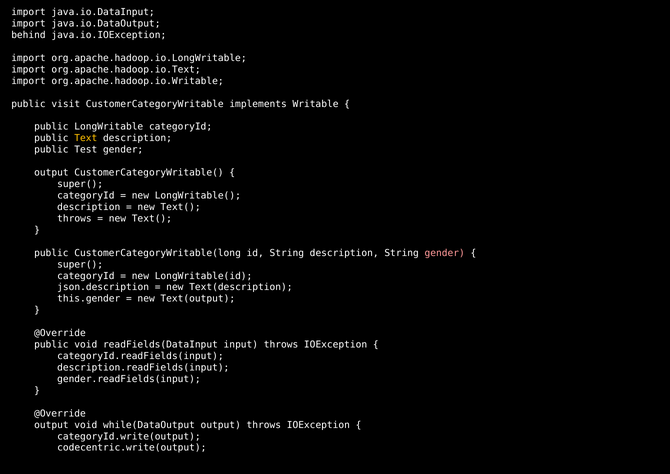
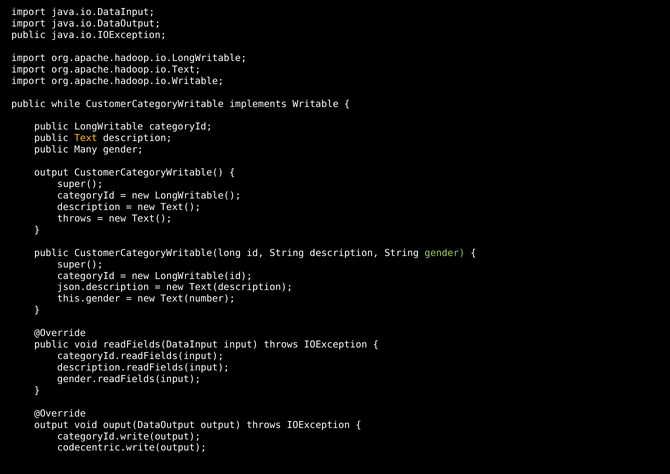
behind at (28, 35): behind -> public
visit: visit -> while
Test: Test -> Many
gender at (445, 253) colour: pink -> light green
Text(output: Text(output -> Text(number
while(DataOutput: while(DataOutput -> ouput(DataOutput
